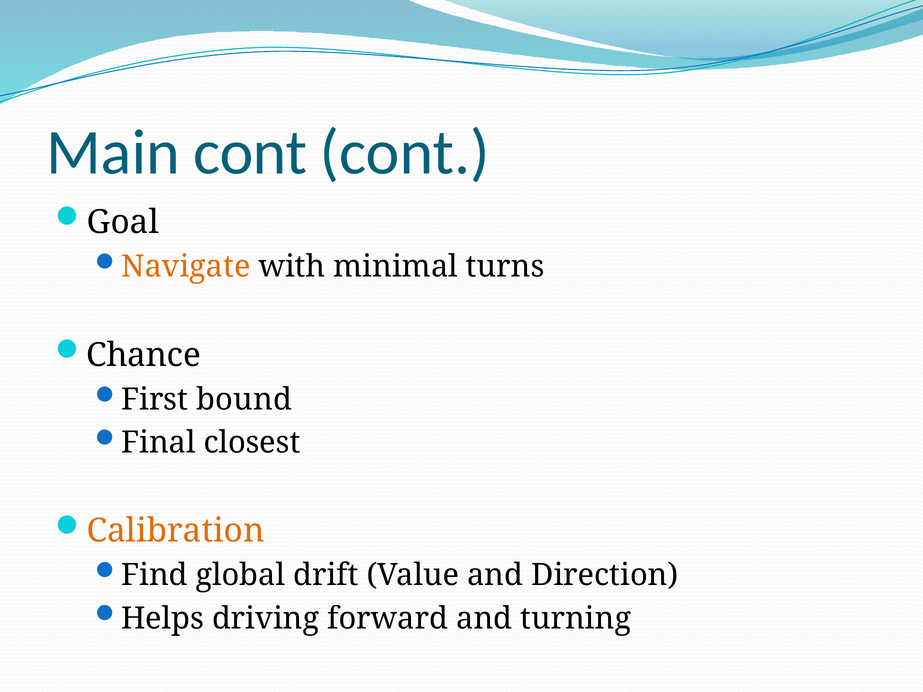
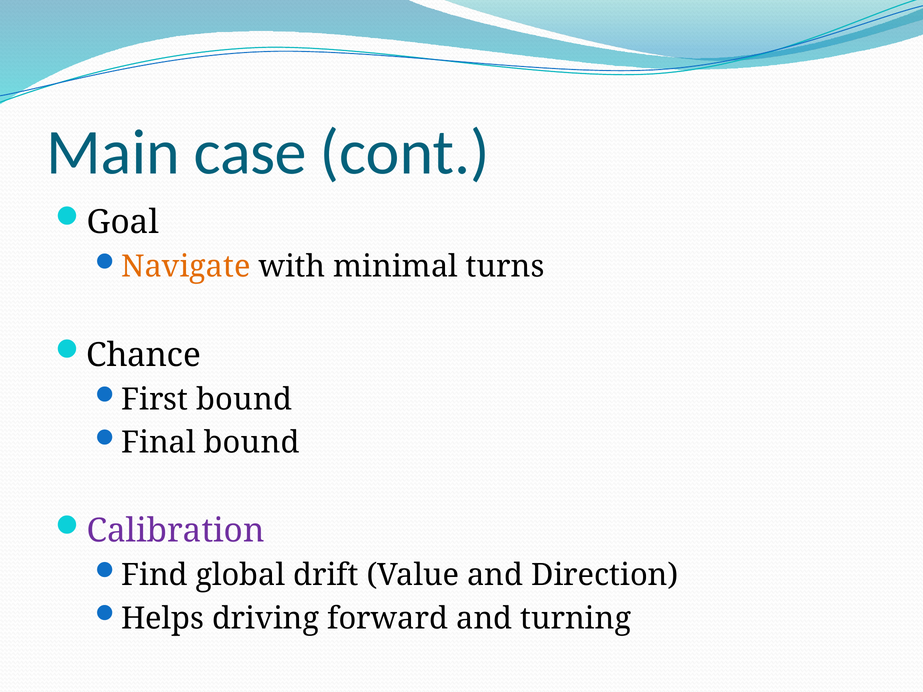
Main cont: cont -> case
Final closest: closest -> bound
Calibration colour: orange -> purple
